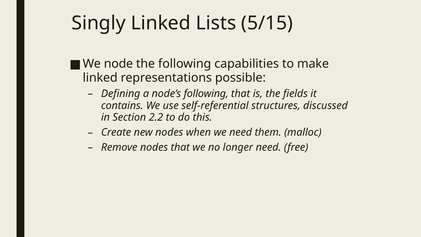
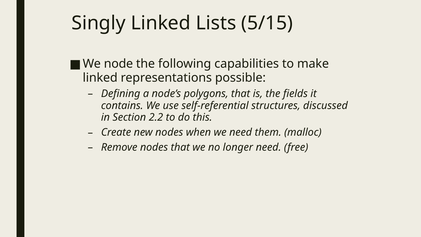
node’s following: following -> polygons
